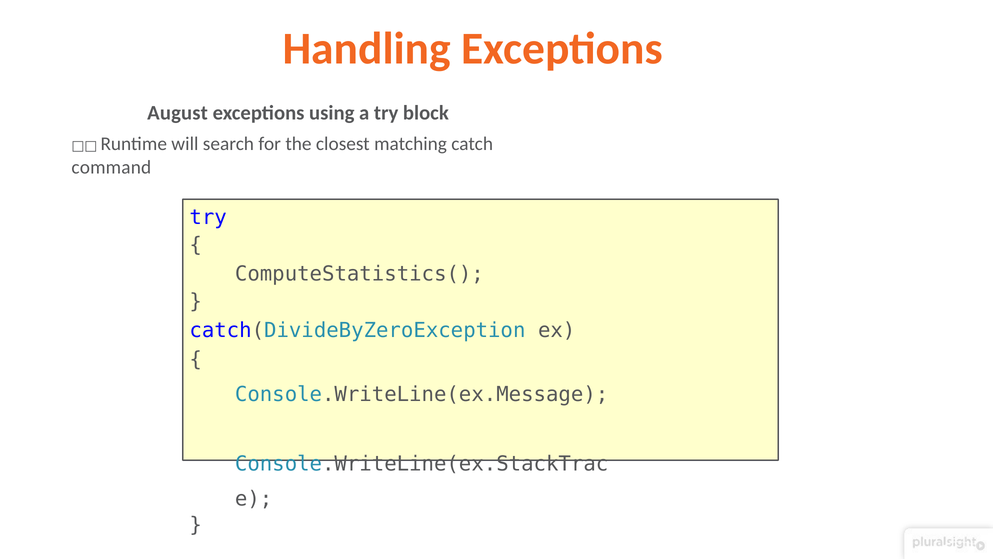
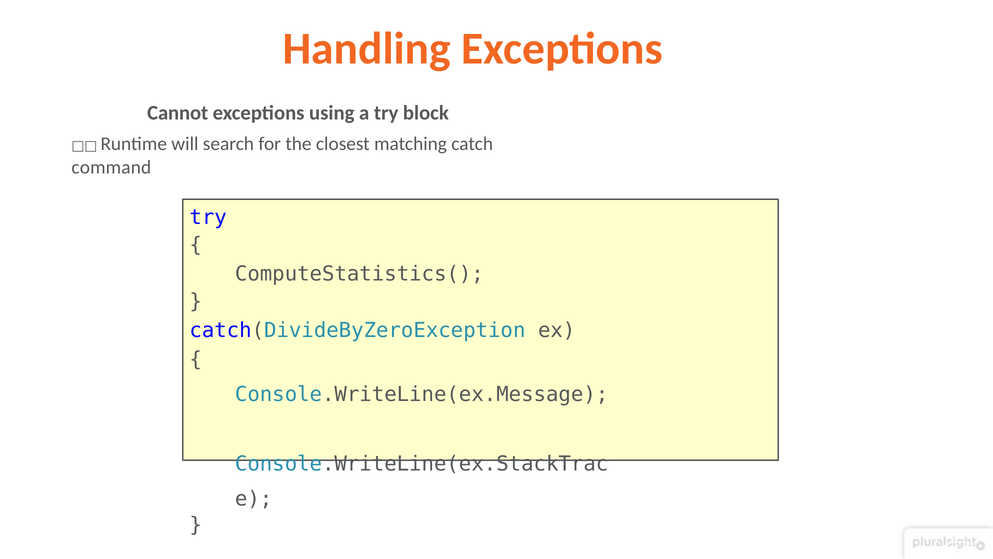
August: August -> Cannot
